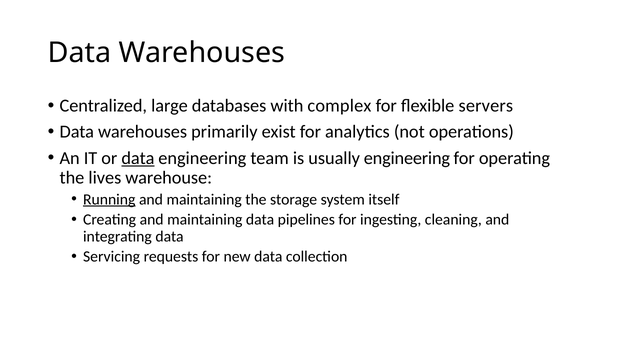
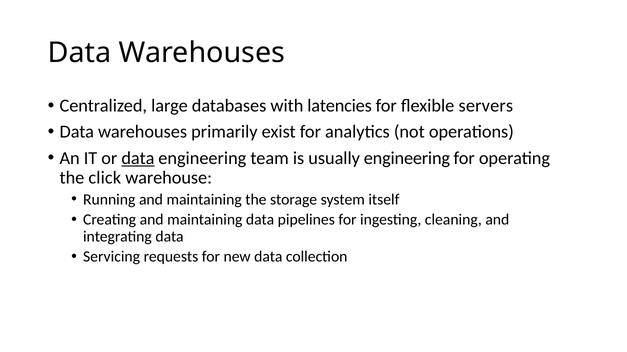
complex: complex -> latencies
lives: lives -> click
Running underline: present -> none
